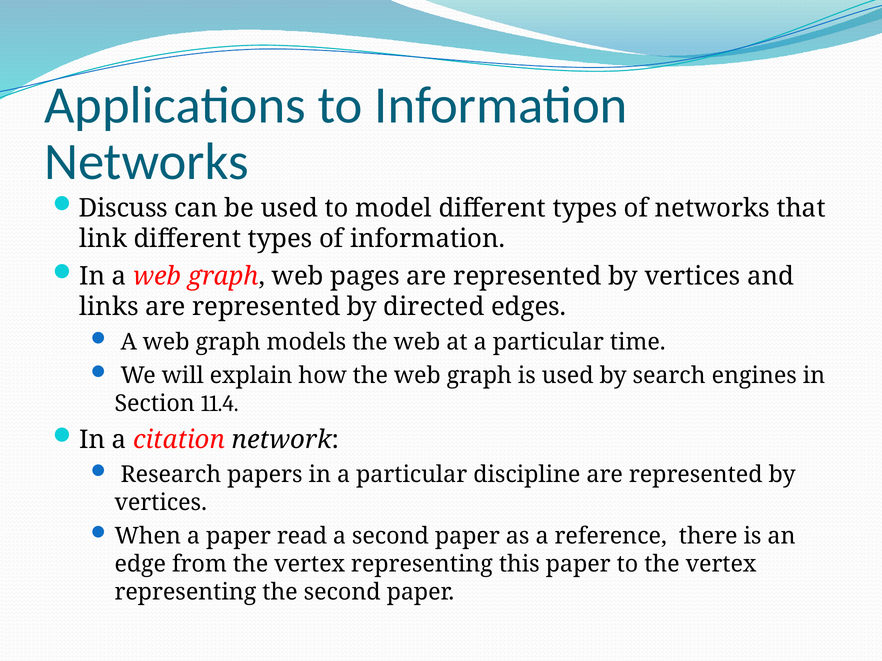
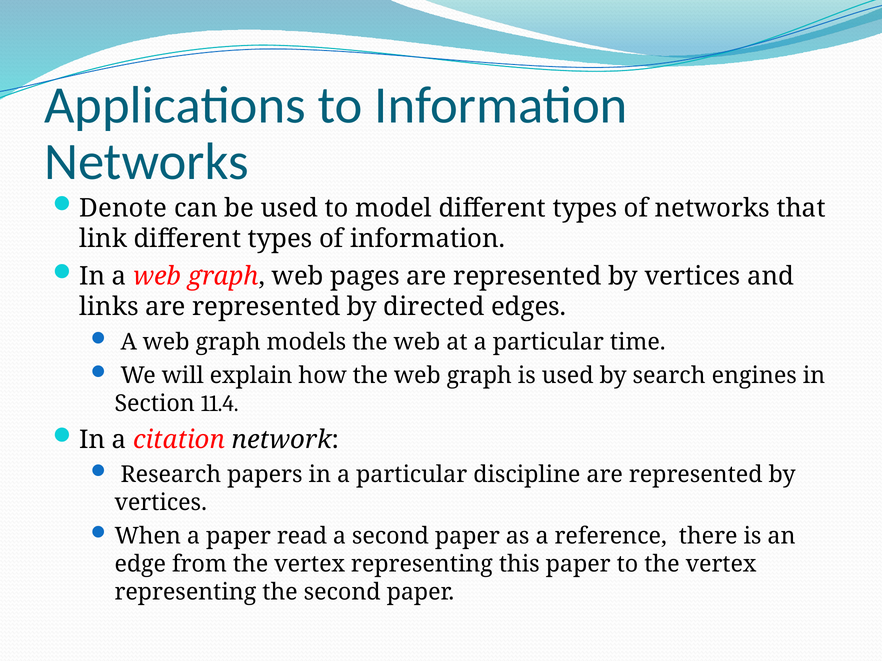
Discuss: Discuss -> Denote
